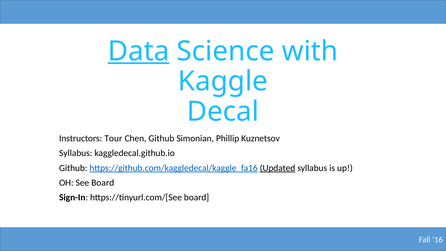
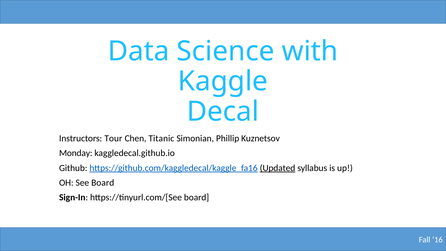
Data underline: present -> none
Chen Github: Github -> Titanic
Syllabus at (76, 153): Syllabus -> Monday
